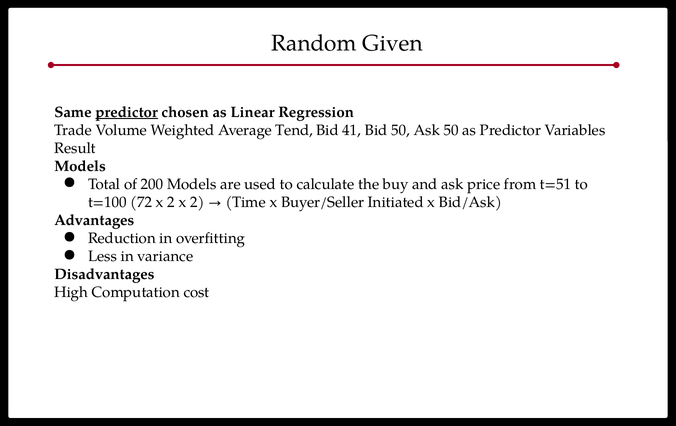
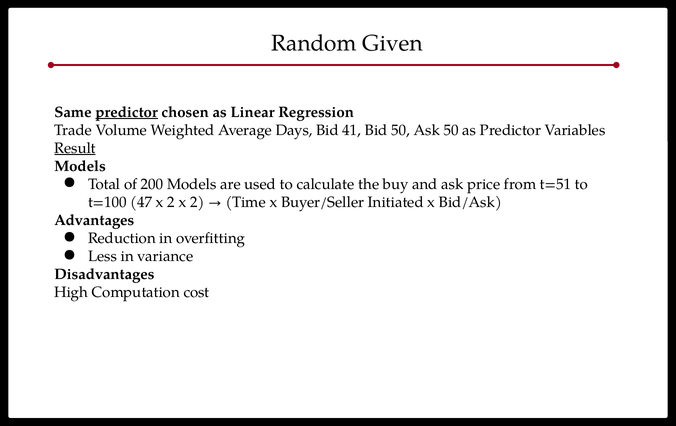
Tend: Tend -> Days
Result underline: none -> present
72: 72 -> 47
